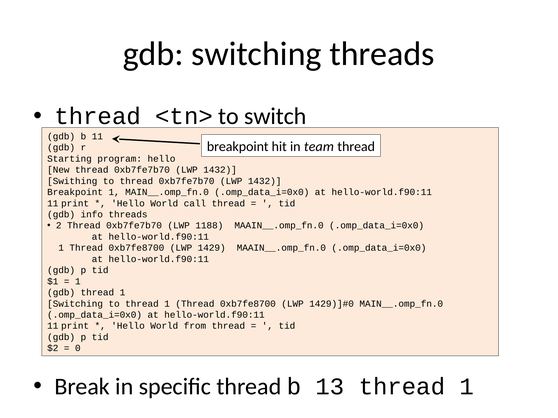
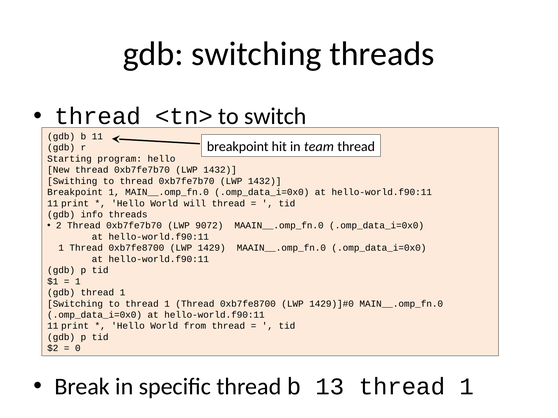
call: call -> will
1188: 1188 -> 9072
